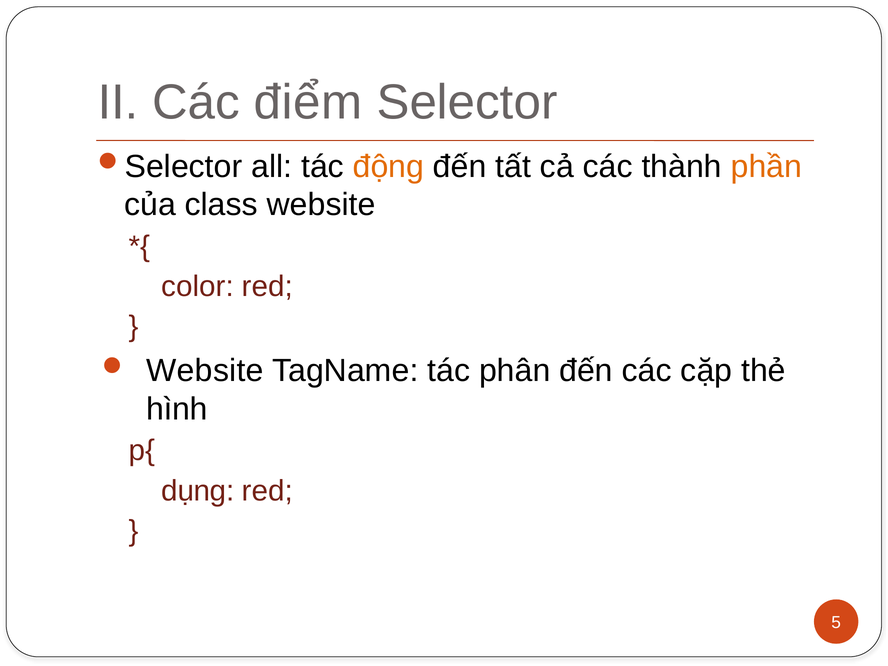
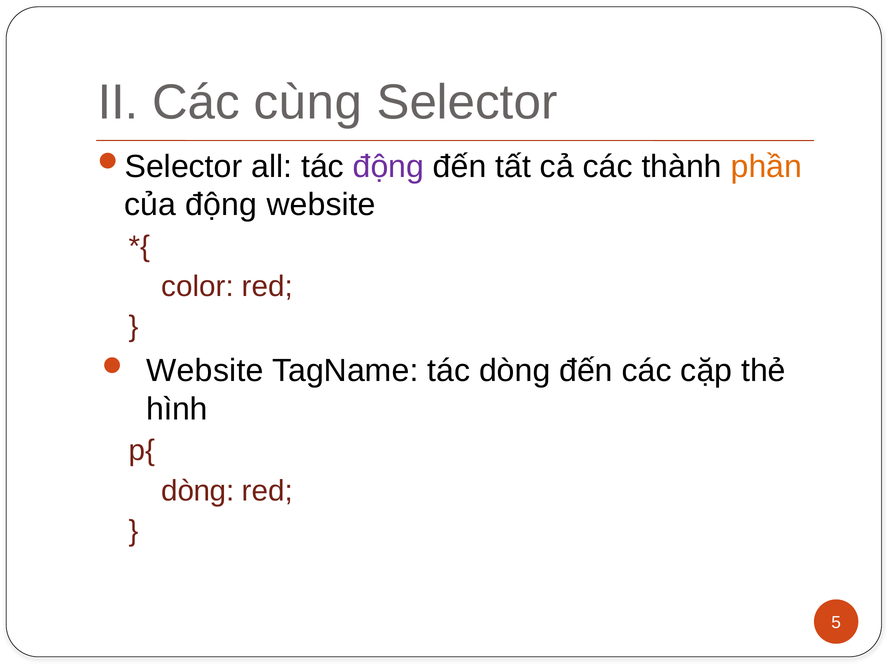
điểm: điểm -> cùng
động at (388, 166) colour: orange -> purple
của class: class -> động
tác phân: phân -> dòng
dụng at (198, 491): dụng -> dòng
